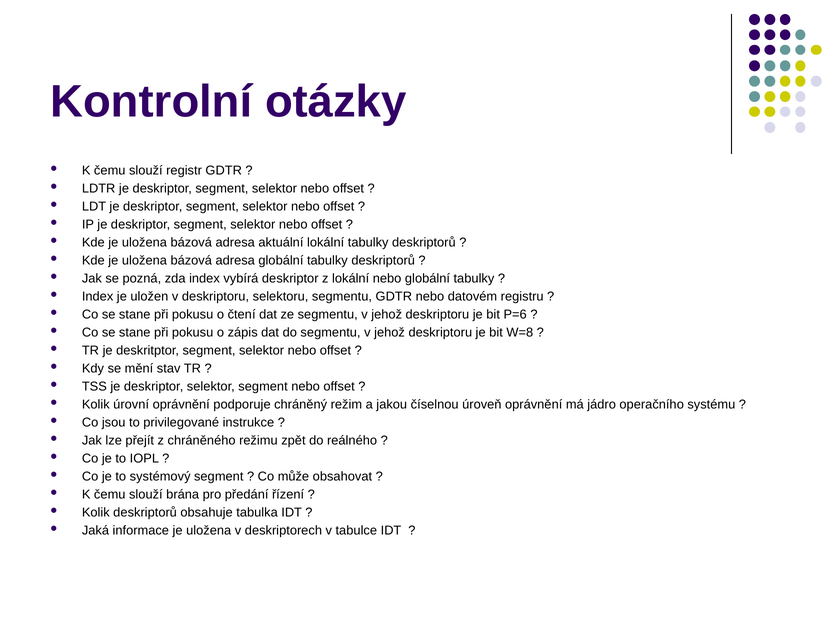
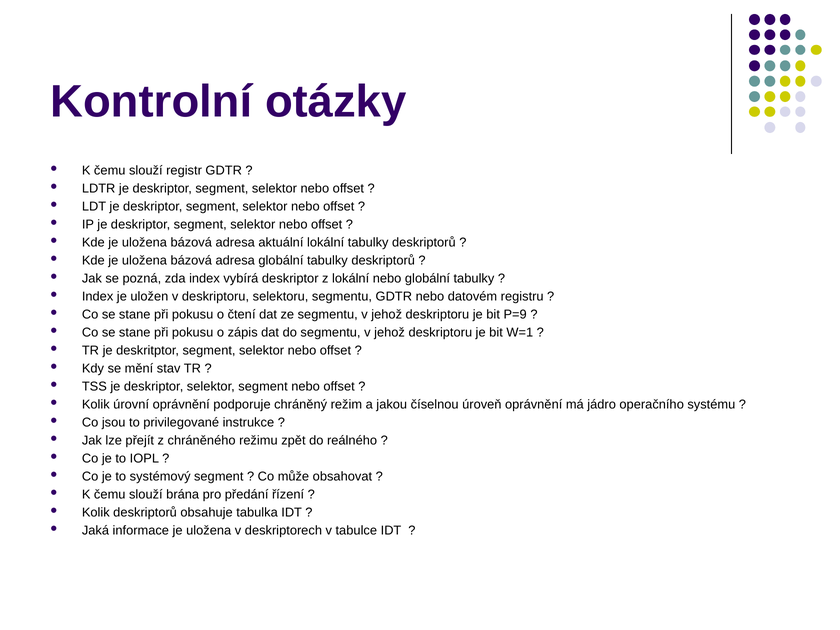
P=6: P=6 -> P=9
W=8: W=8 -> W=1
